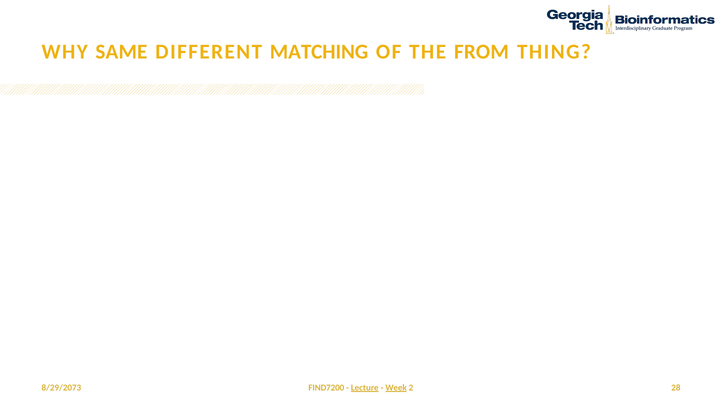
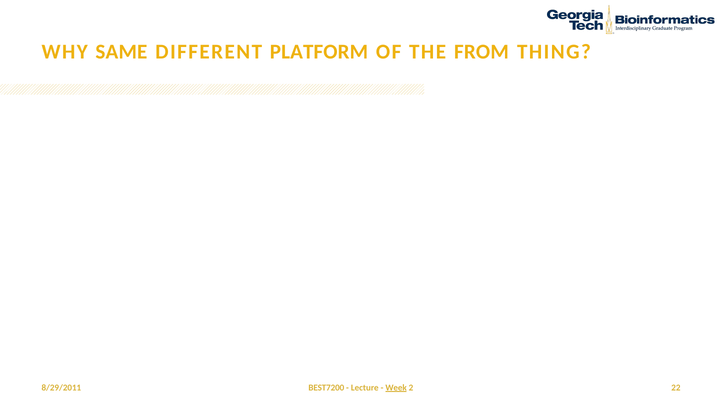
MATCHING: MATCHING -> PLATFORM
FIND7200: FIND7200 -> BEST7200
Lecture underline: present -> none
28: 28 -> 22
8/29/2073: 8/29/2073 -> 8/29/2011
